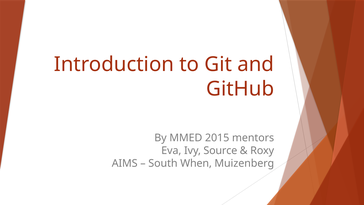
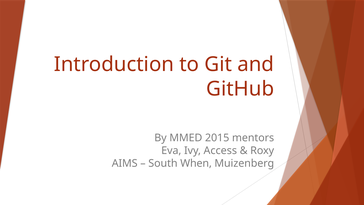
Source: Source -> Access
